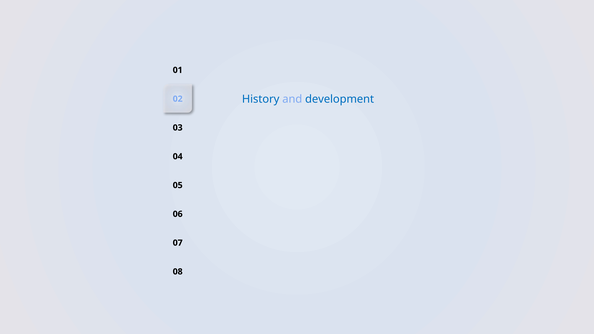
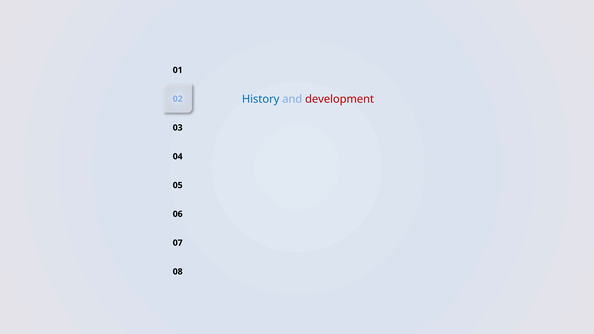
development colour: blue -> red
